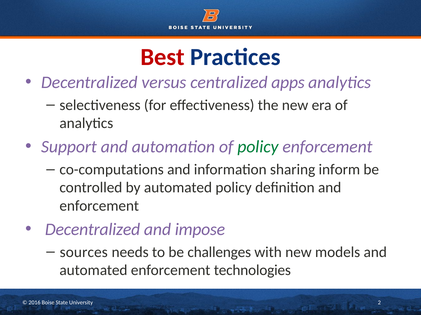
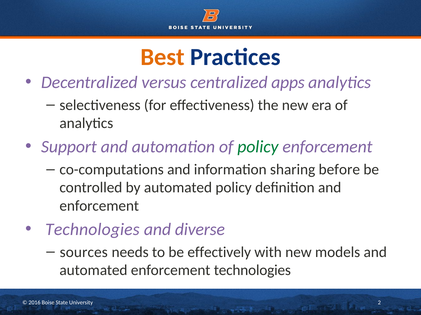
Best colour: red -> orange
inform: inform -> before
Decentralized at (93, 230): Decentralized -> Technologies
impose: impose -> diverse
challenges: challenges -> effectively
